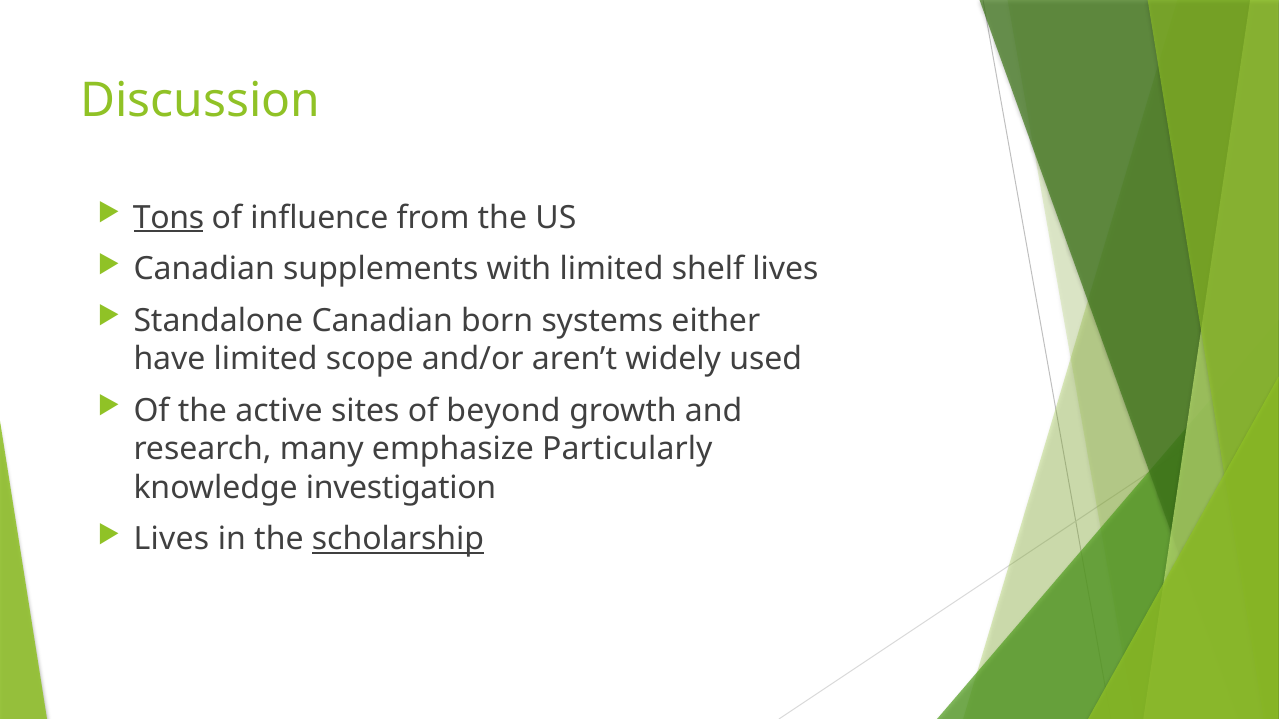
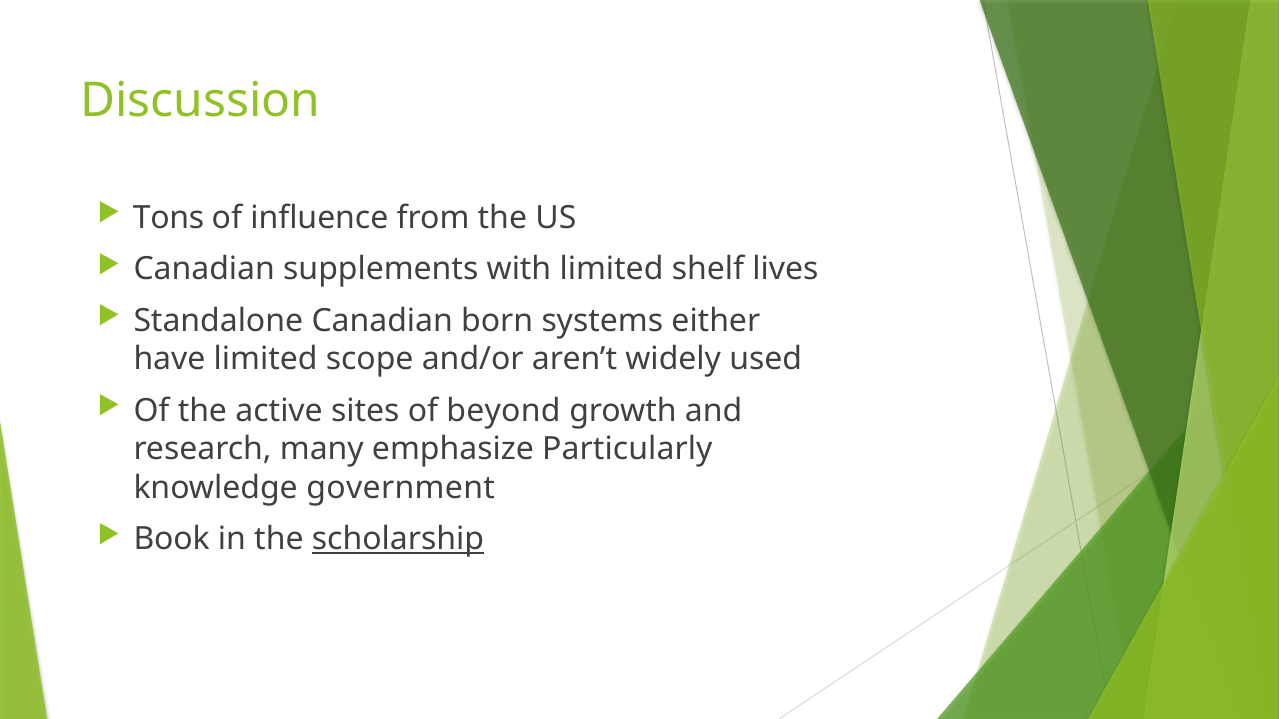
Tons underline: present -> none
investigation: investigation -> government
Lives at (171, 540): Lives -> Book
